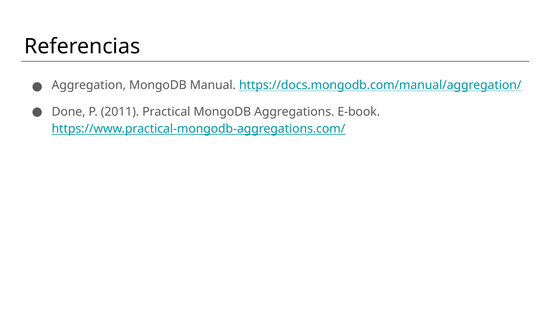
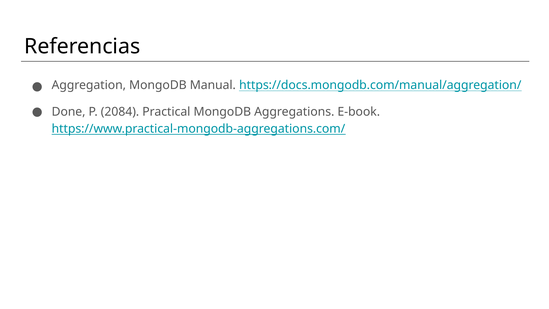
2011: 2011 -> 2084
